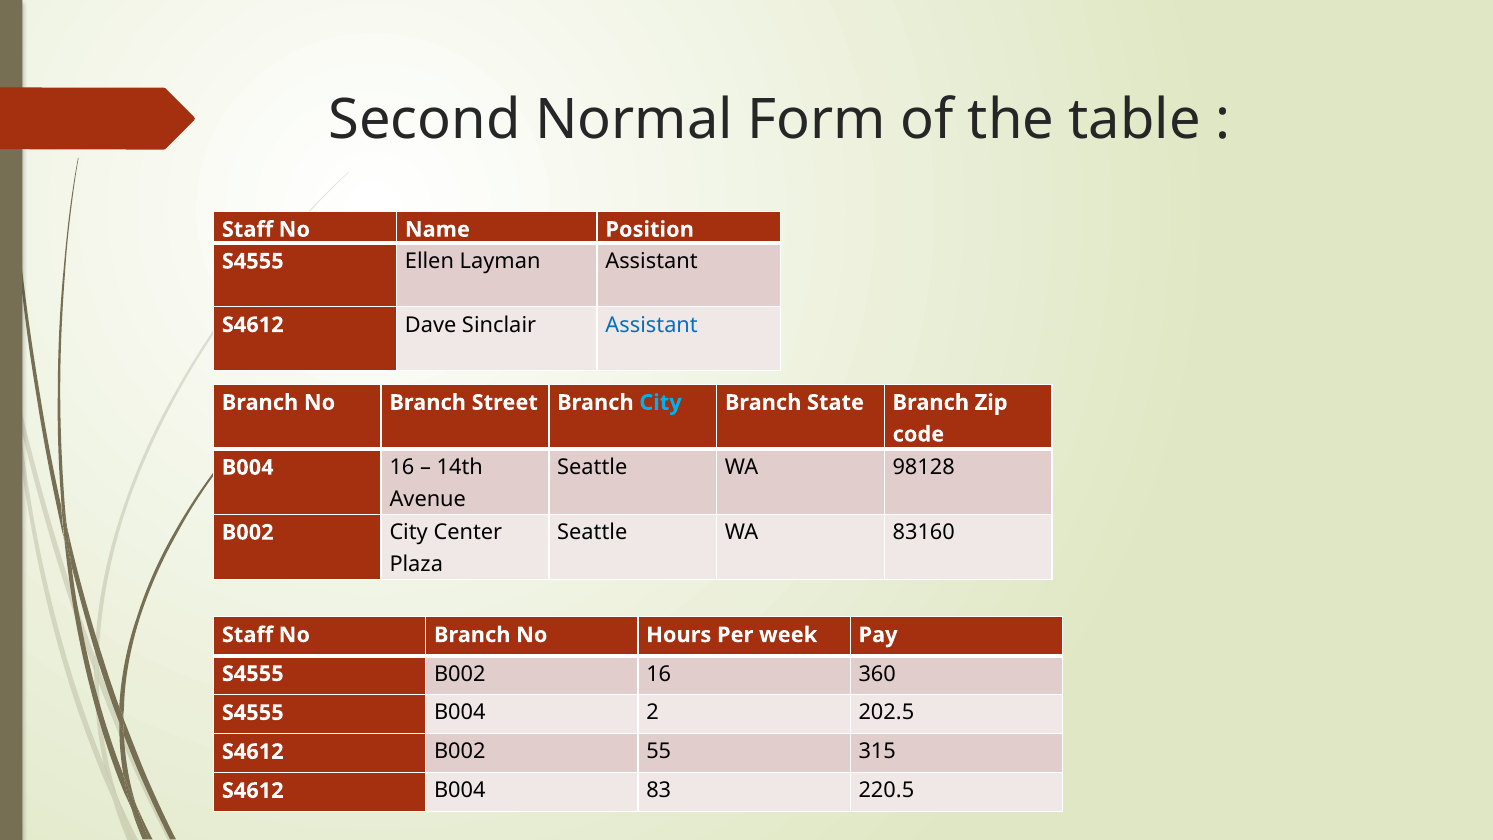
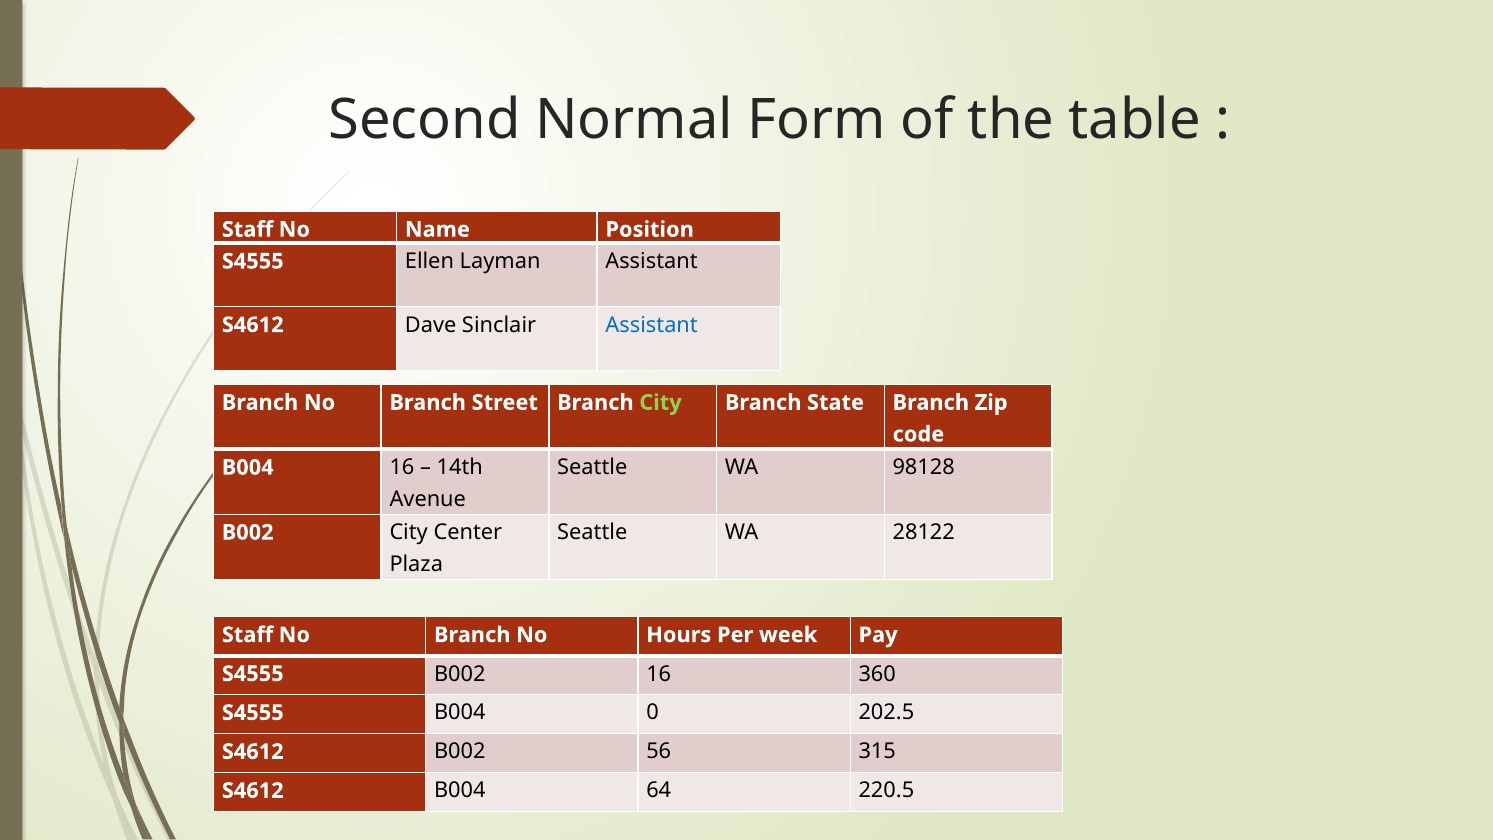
City at (660, 402) colour: light blue -> light green
83160: 83160 -> 28122
2: 2 -> 0
55: 55 -> 56
83: 83 -> 64
